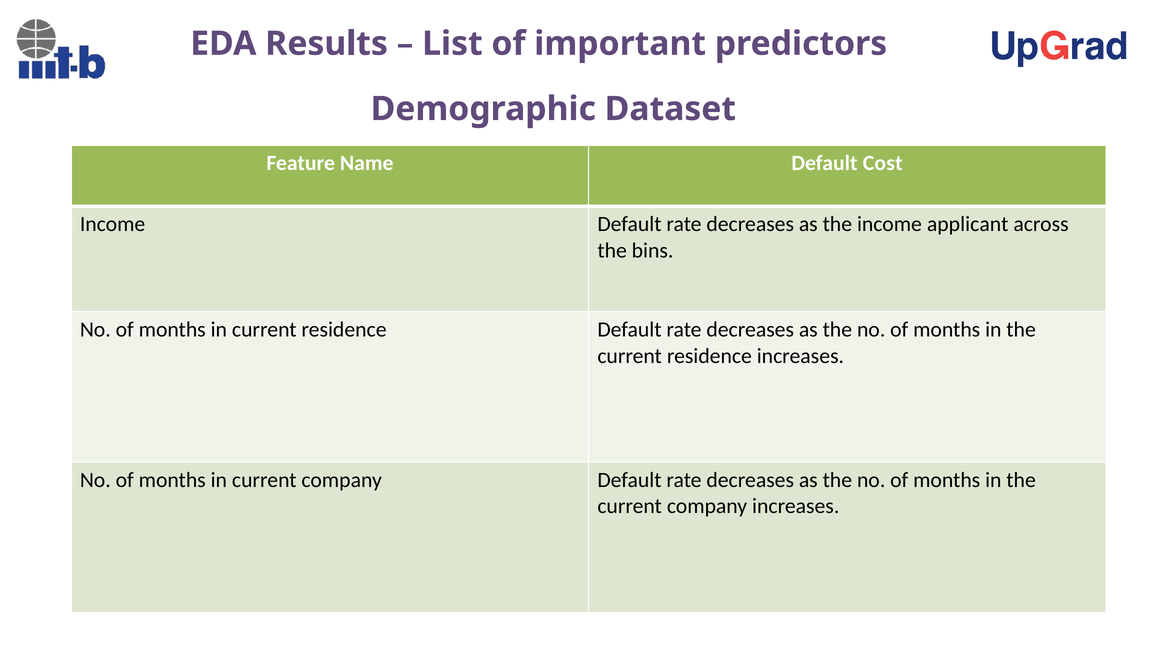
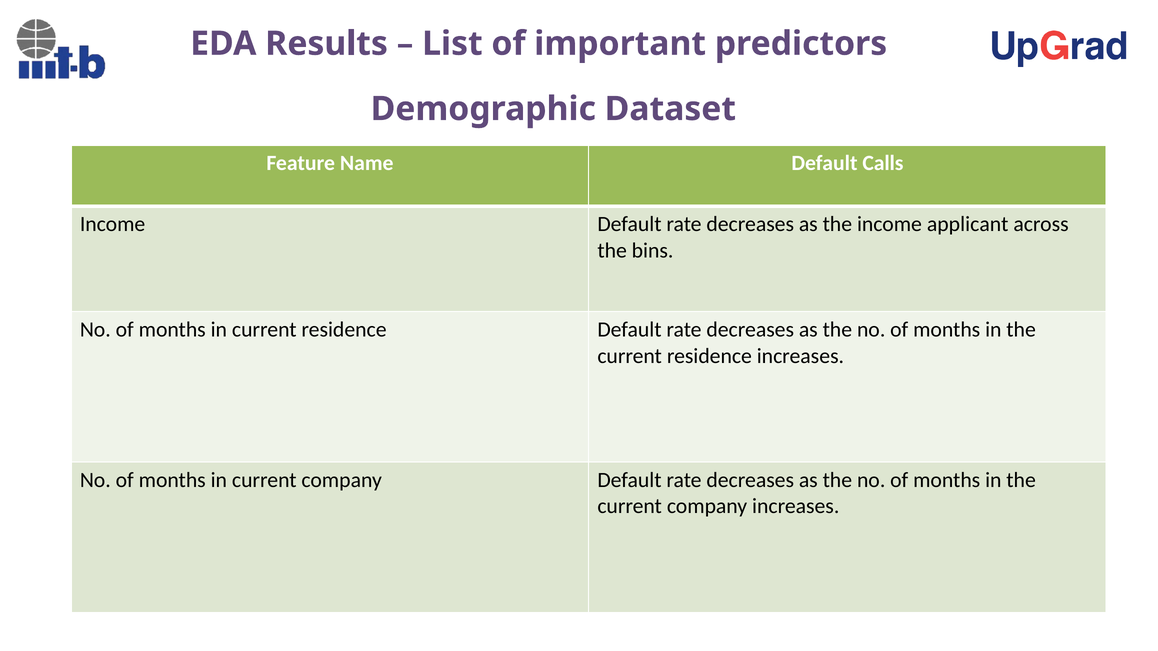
Cost: Cost -> Calls
